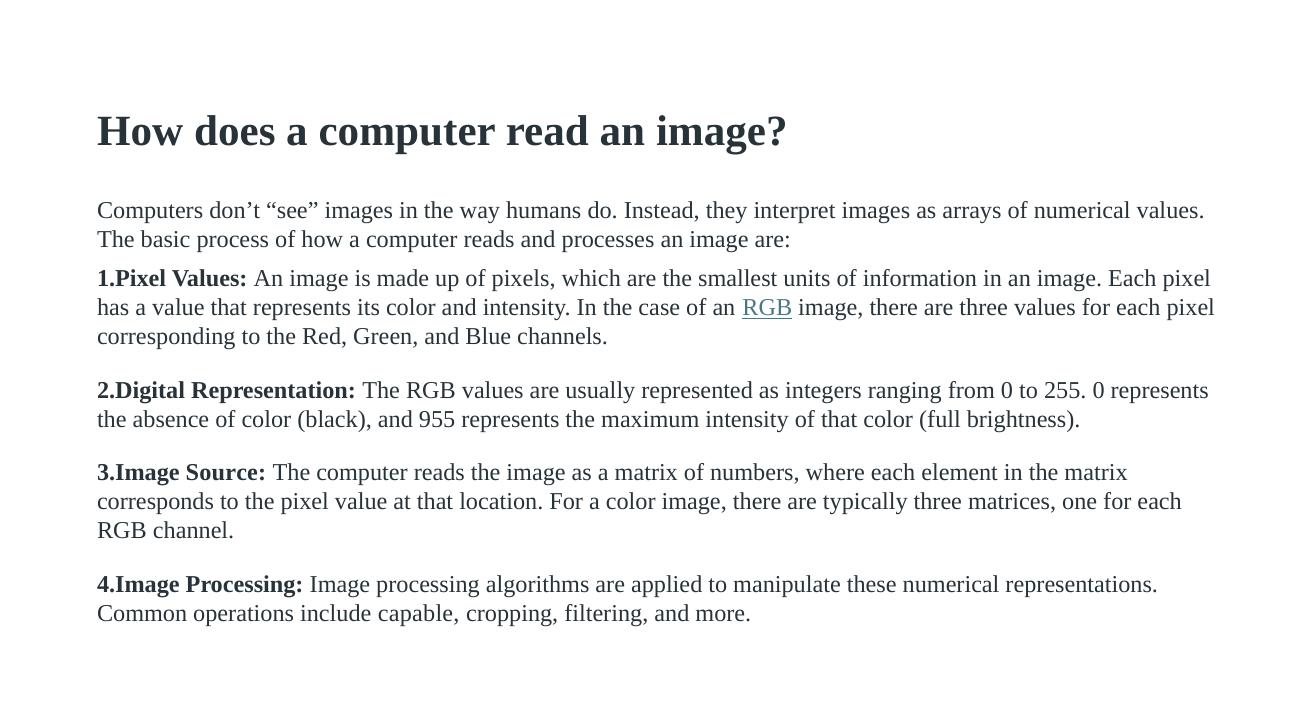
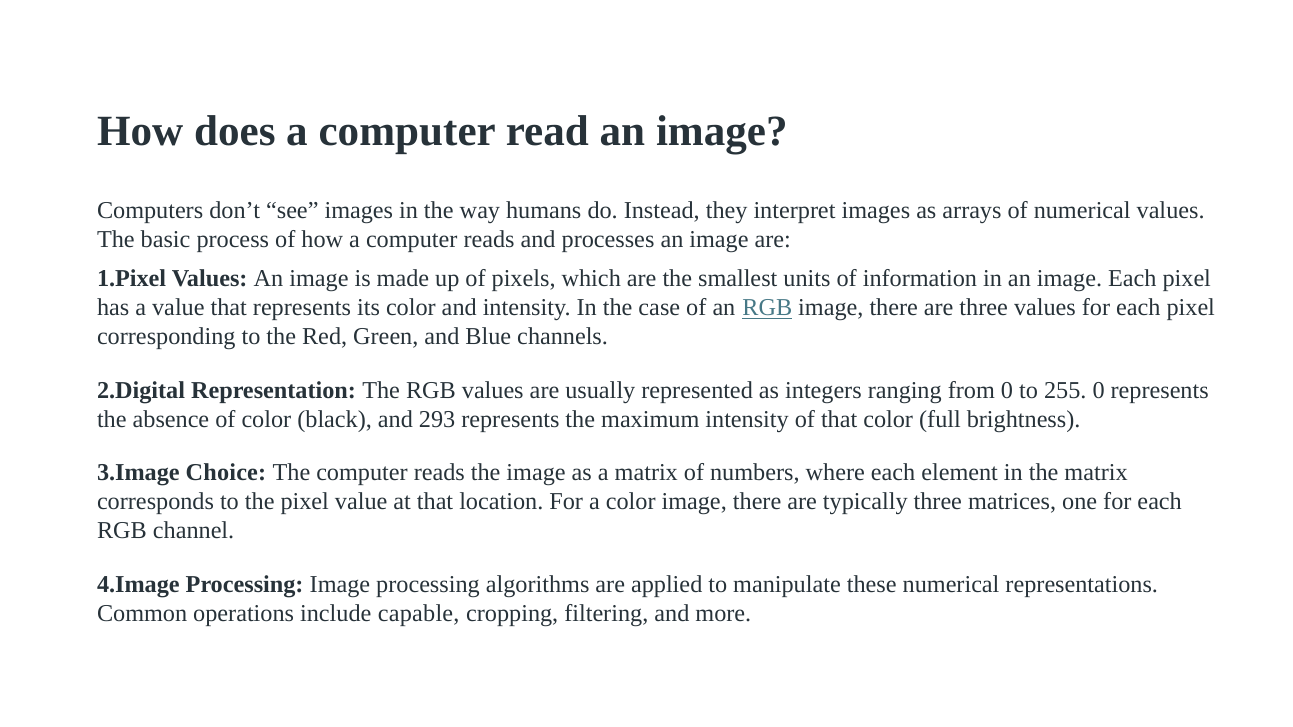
955: 955 -> 293
Source: Source -> Choice
